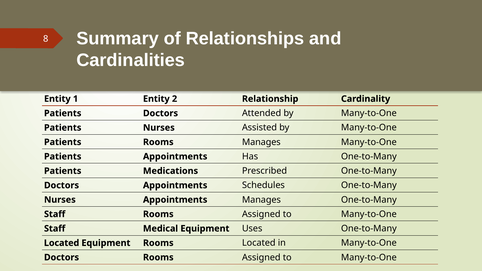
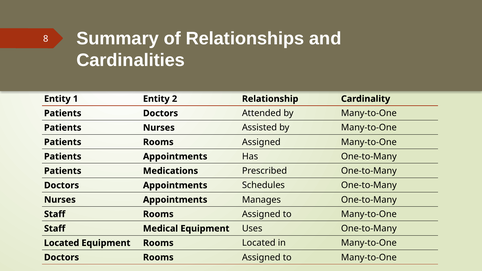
Patients Rooms Manages: Manages -> Assigned
